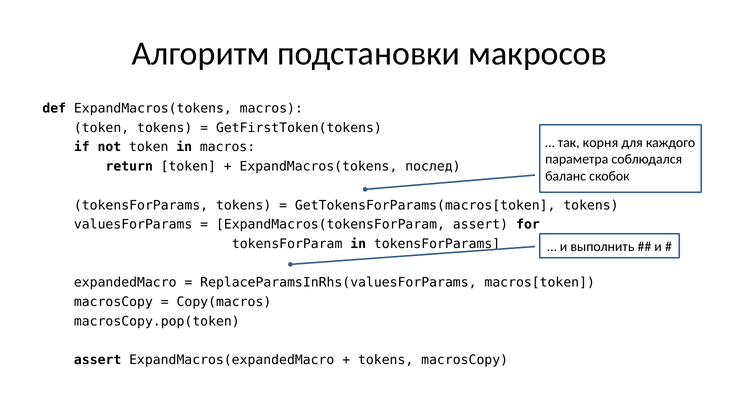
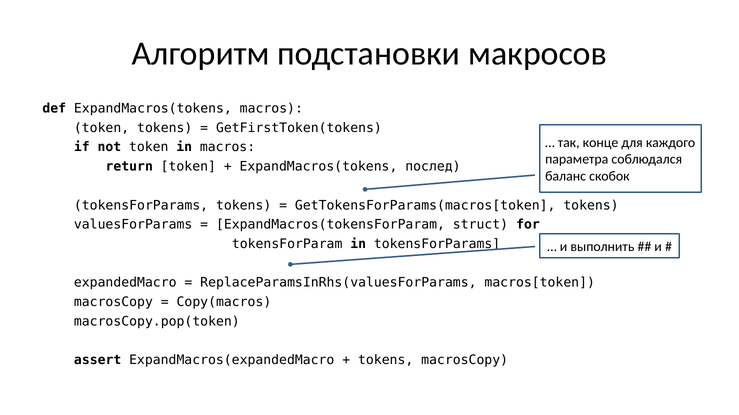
корня: корня -> конце
ExpandMacros(tokensForParam assert: assert -> struct
